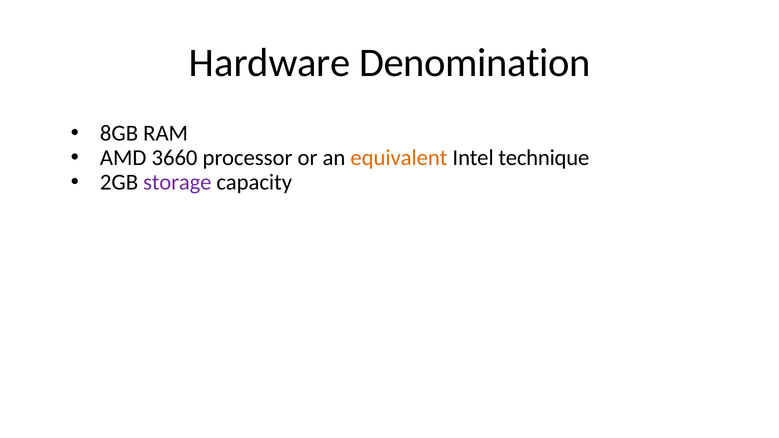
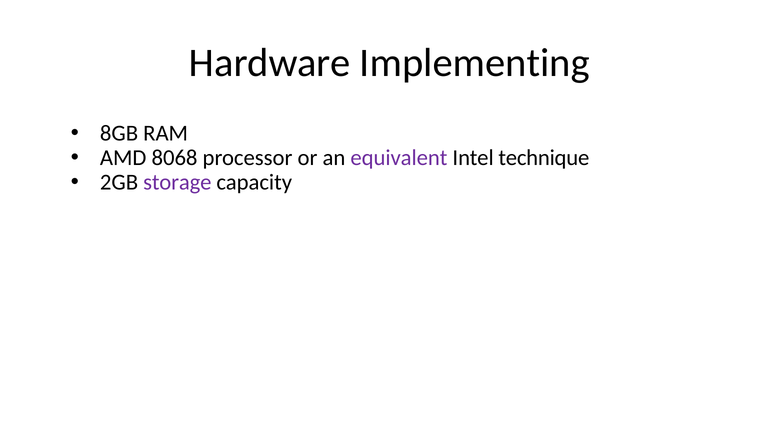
Denomination: Denomination -> Implementing
3660: 3660 -> 8068
equivalent colour: orange -> purple
